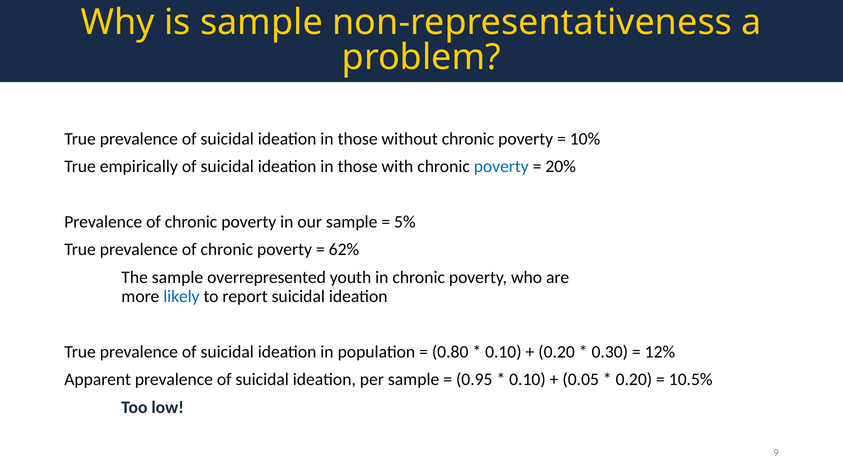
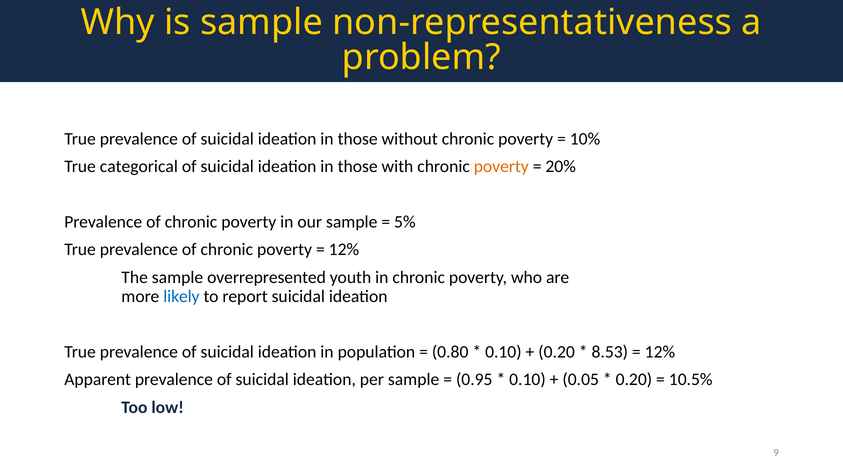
empirically: empirically -> categorical
poverty at (501, 167) colour: blue -> orange
62% at (344, 250): 62% -> 12%
0.30: 0.30 -> 8.53
